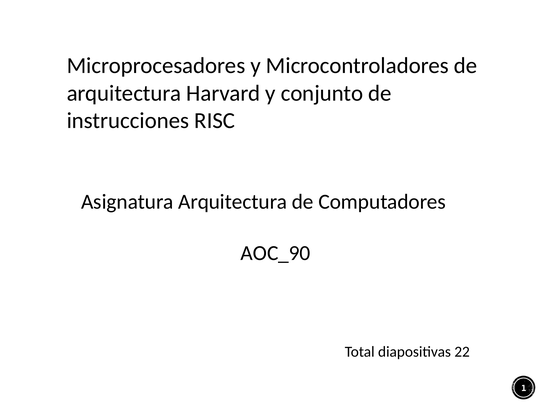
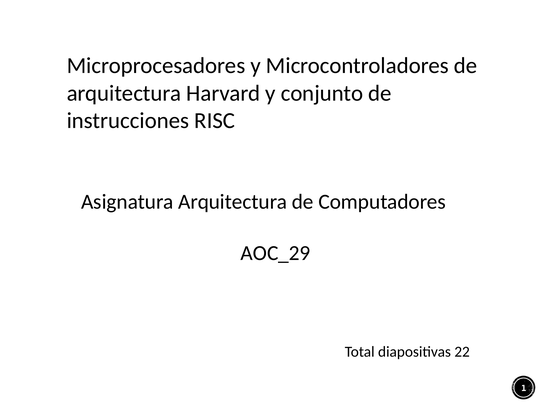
AOC_90: AOC_90 -> AOC_29
